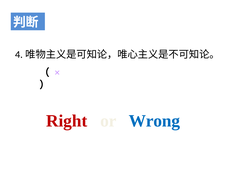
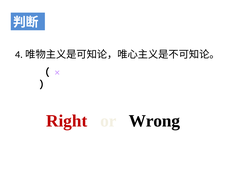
Wrong colour: blue -> black
